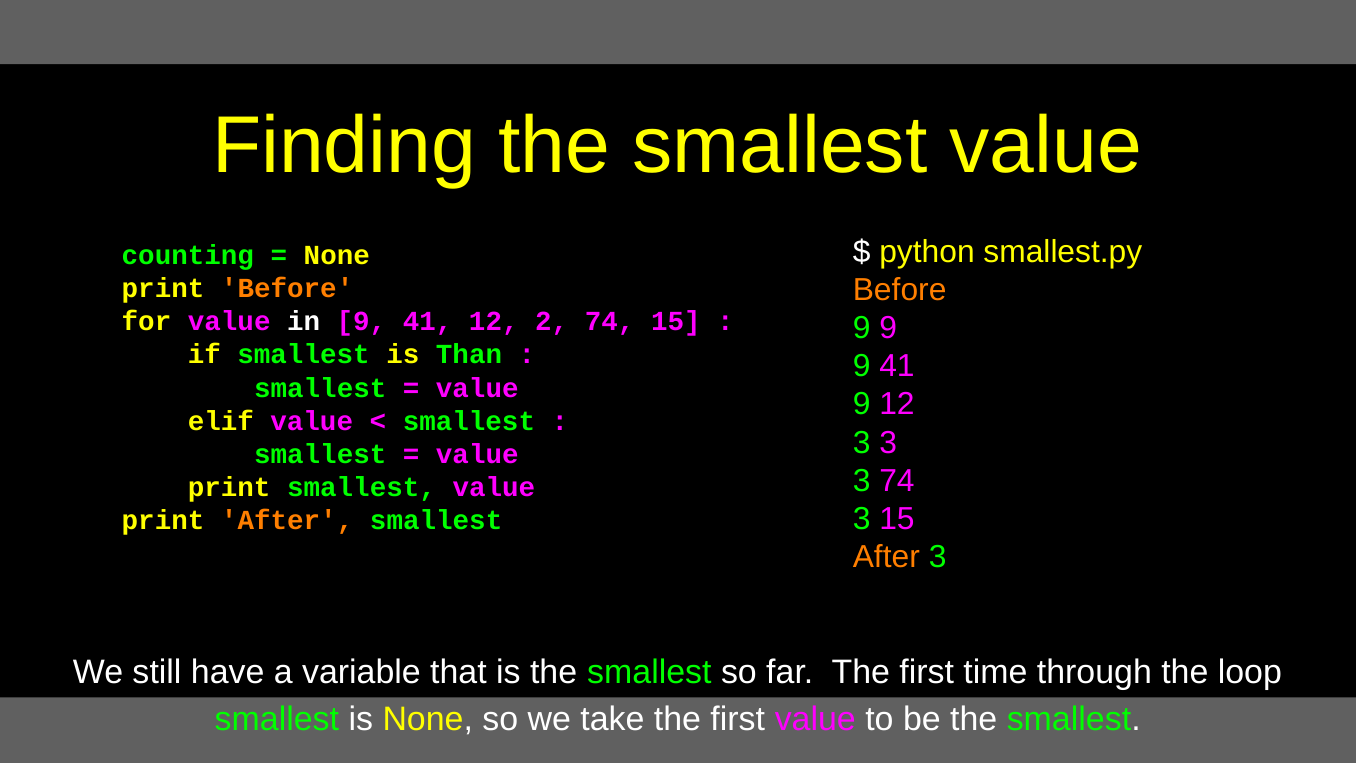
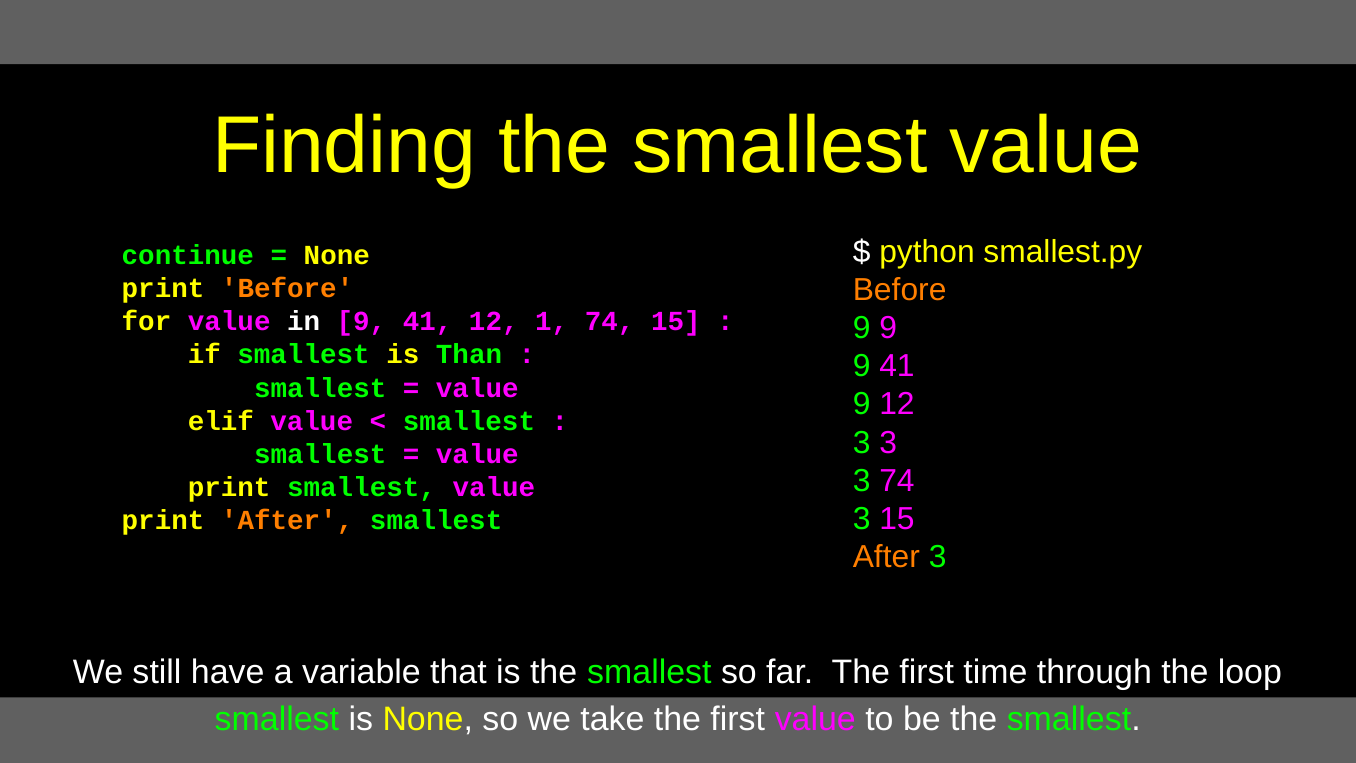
counting: counting -> continue
2: 2 -> 1
